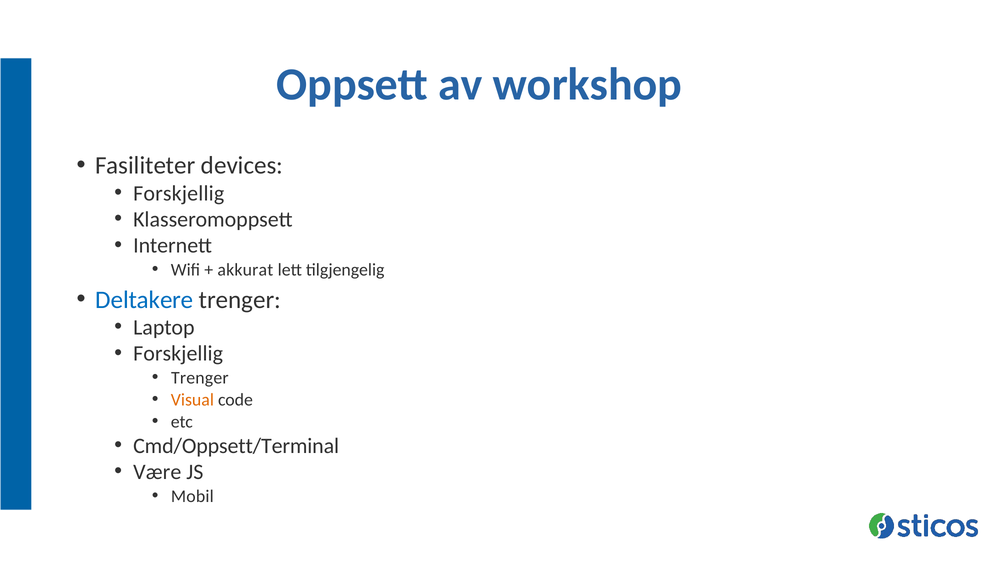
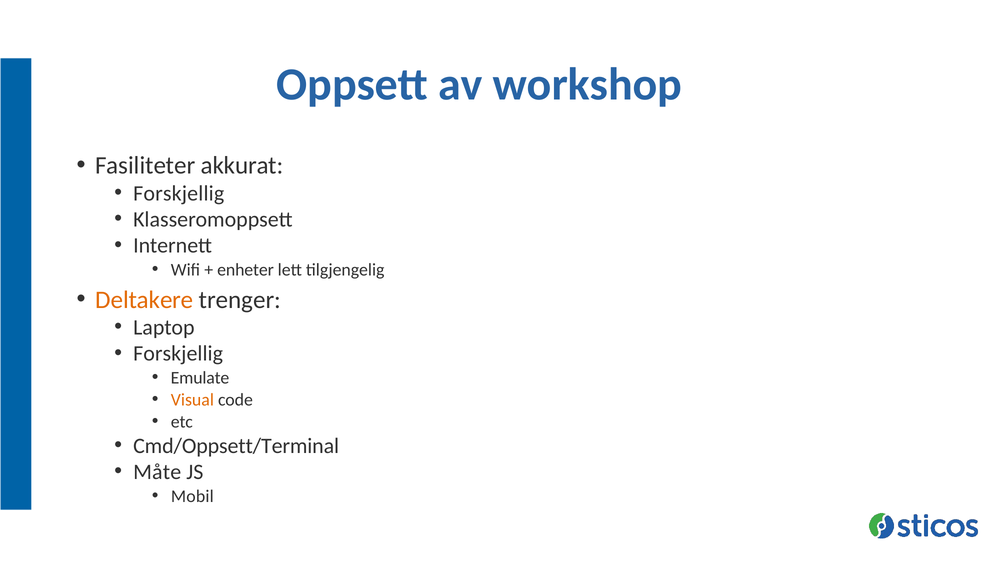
devices: devices -> akkurat
akkurat: akkurat -> enheter
Deltakere colour: blue -> orange
Trenger at (200, 377): Trenger -> Emulate
Være: Være -> Måte
